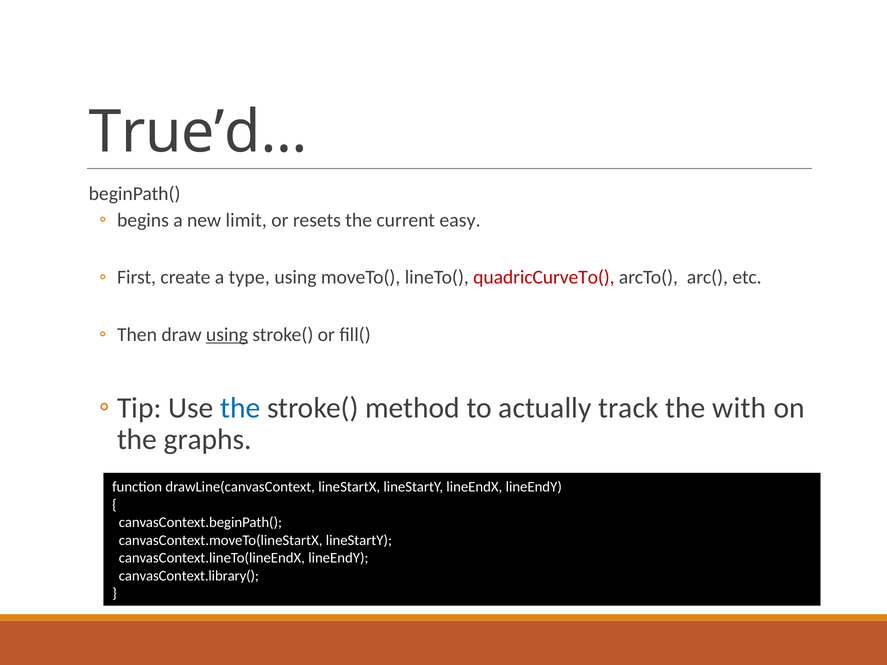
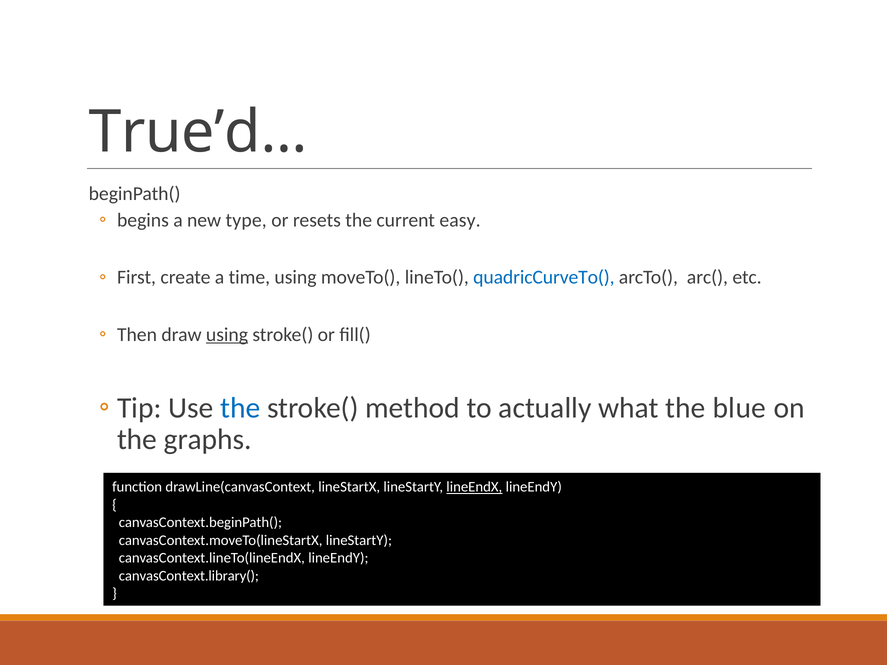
limit: limit -> type
type: type -> time
quadricCurveTo( colour: red -> blue
track: track -> what
with: with -> blue
lineEndX underline: none -> present
